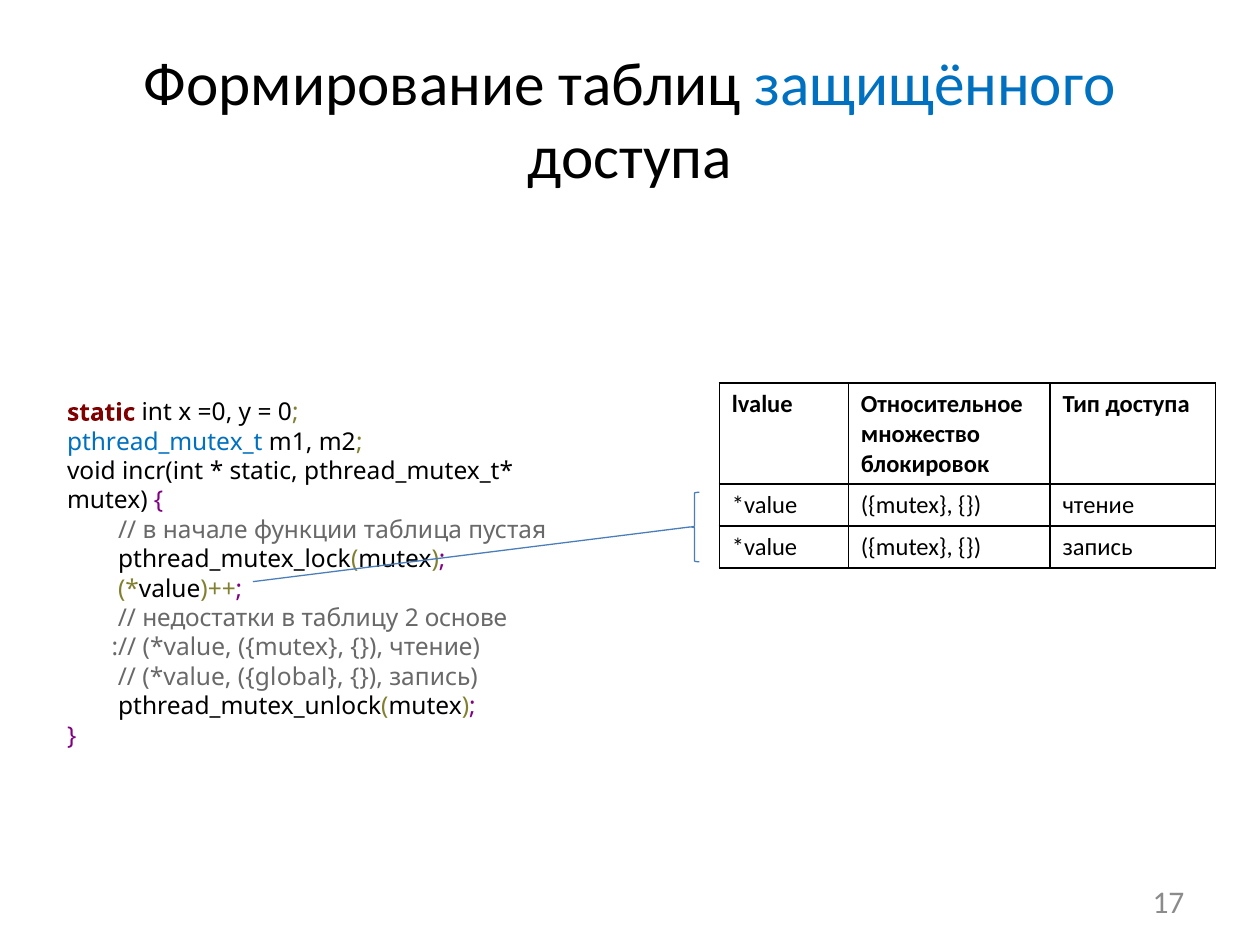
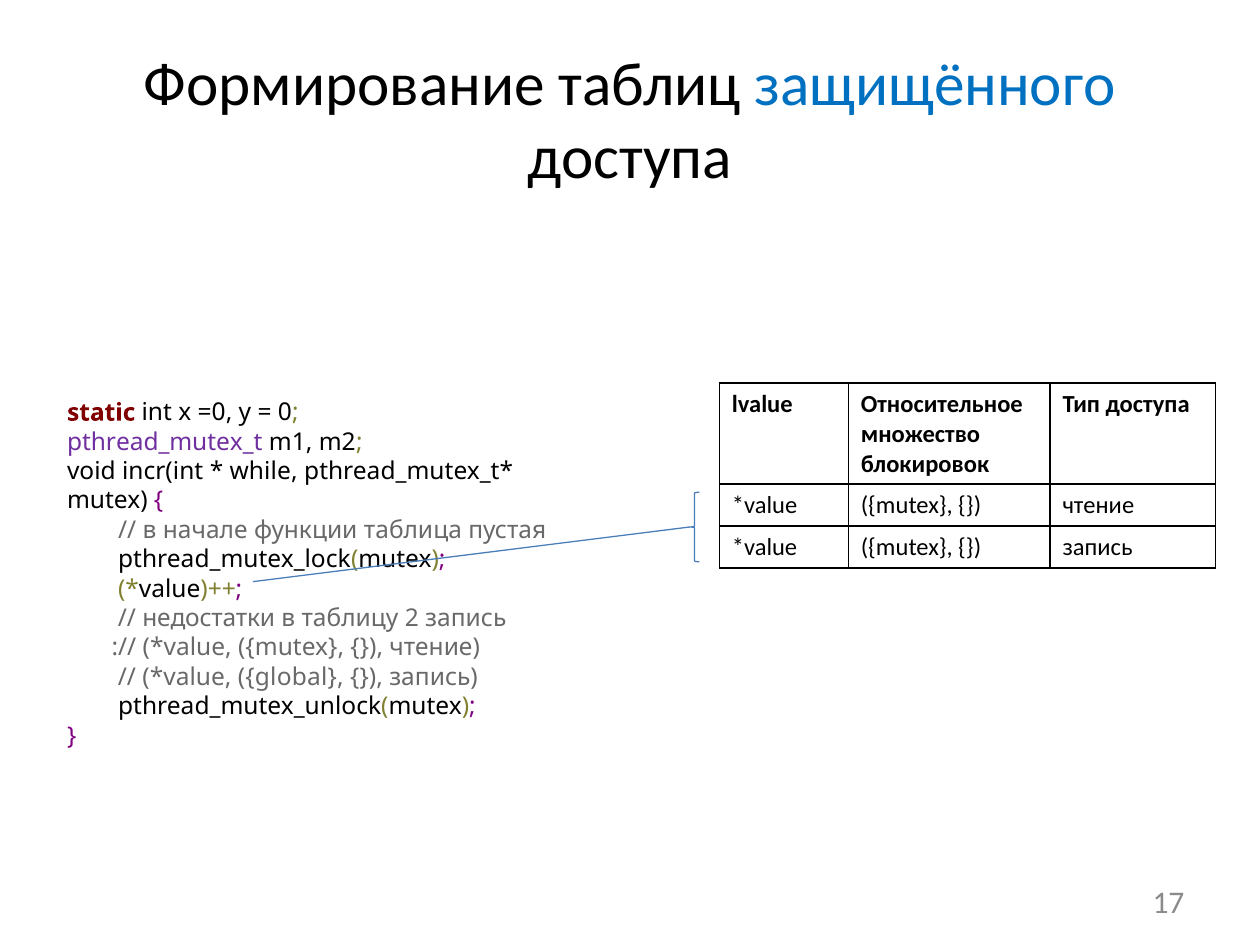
pthread_mutex_t colour: blue -> purple
static at (264, 471): static -> while
2 основе: основе -> запись
